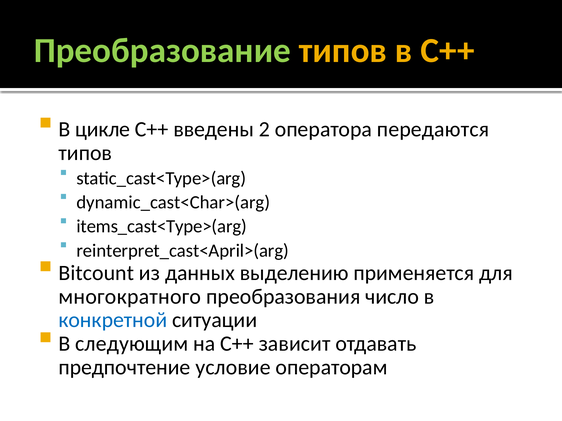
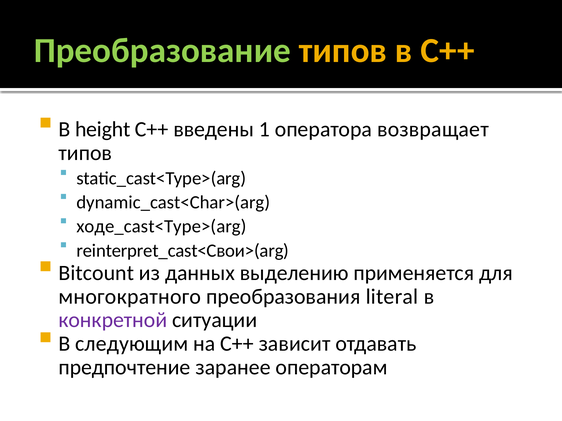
цикле: цикле -> height
2: 2 -> 1
передаются: передаются -> возвращает
items_cast<Type>(arg: items_cast<Type>(arg -> ходе_cast<Type>(arg
reinterpret_cast<April>(arg: reinterpret_cast<April>(arg -> reinterpret_cast<Свои>(arg
число: число -> literal
конкретной colour: blue -> purple
условие: условие -> заранее
